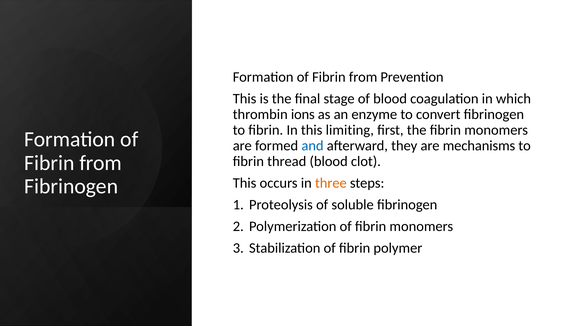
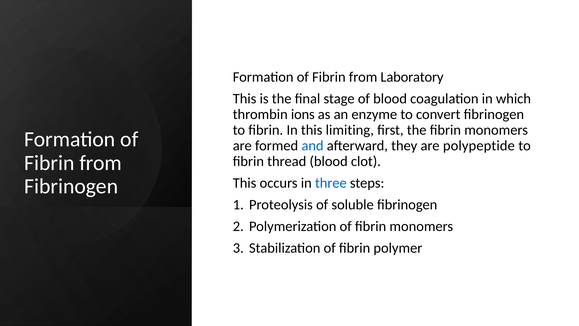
Prevention: Prevention -> Laboratory
mechanisms: mechanisms -> polypeptide
three colour: orange -> blue
